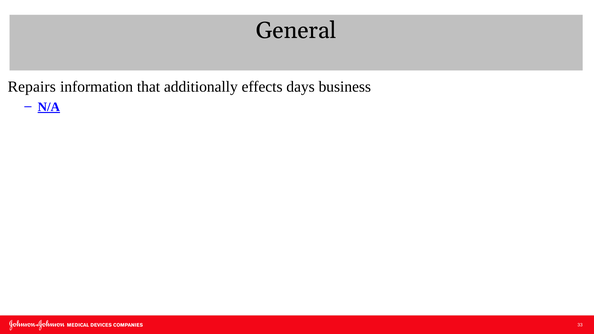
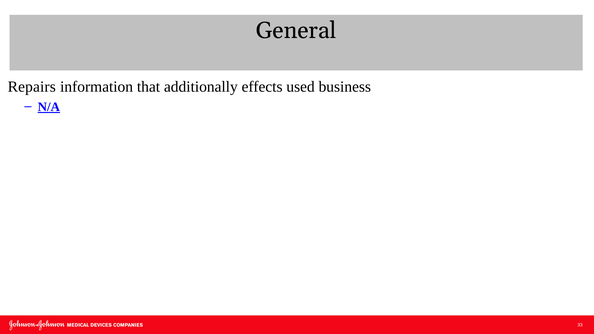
days: days -> used
